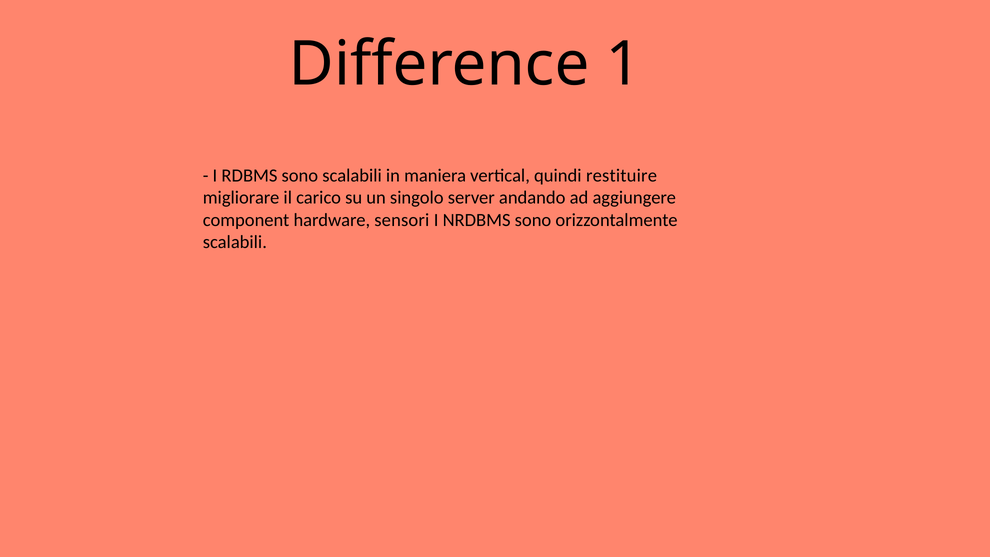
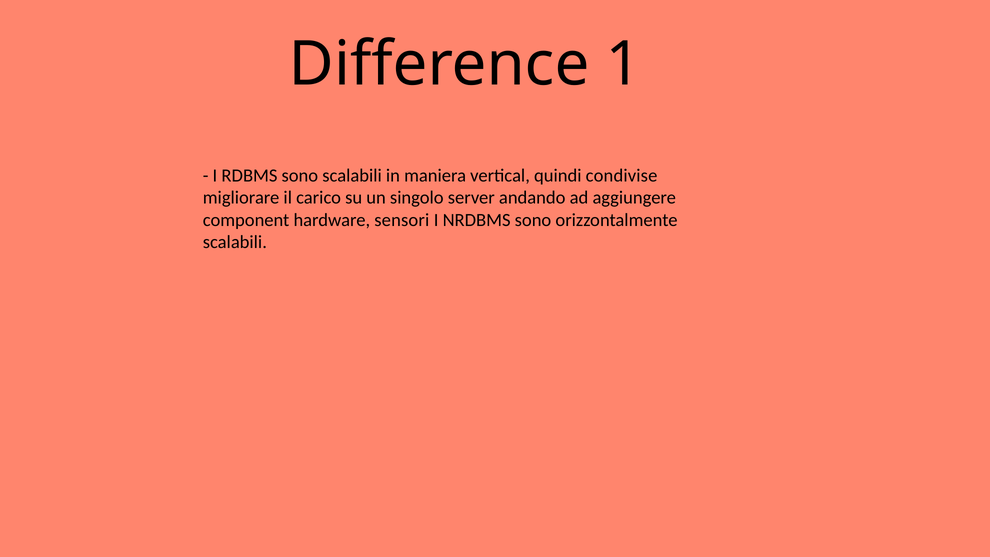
restituire: restituire -> condivise
